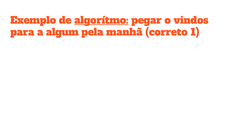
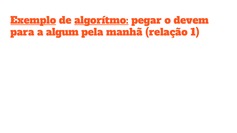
Exemplo underline: none -> present
vindos: vindos -> devem
correto: correto -> relação
